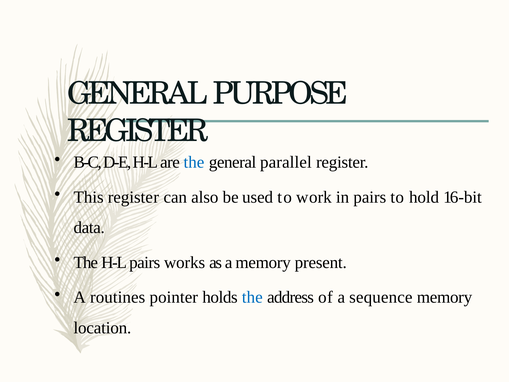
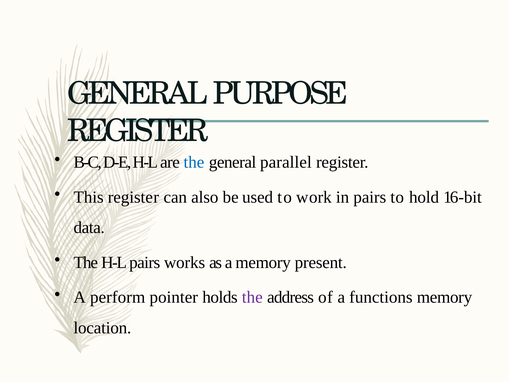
routines: routines -> perform
the at (252, 297) colour: blue -> purple
sequence: sequence -> functions
